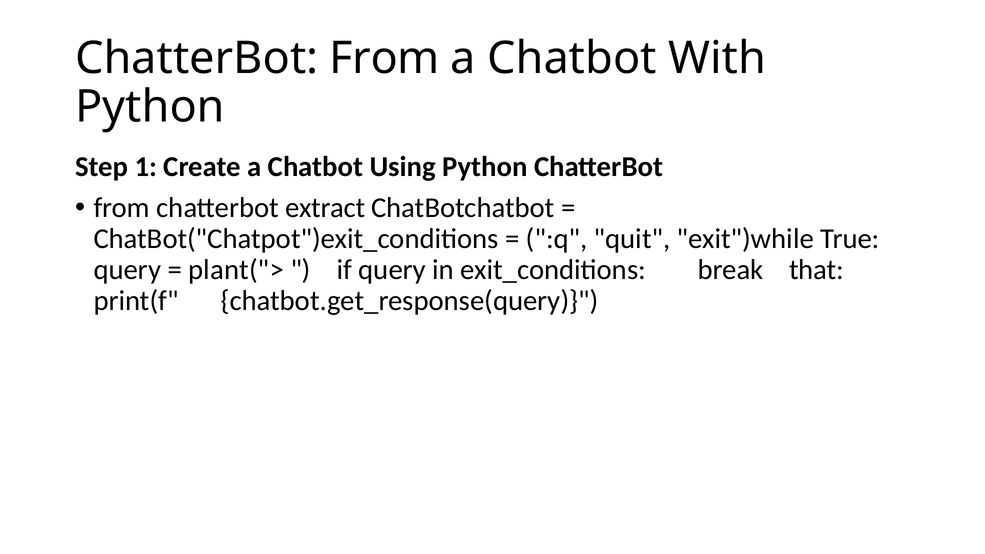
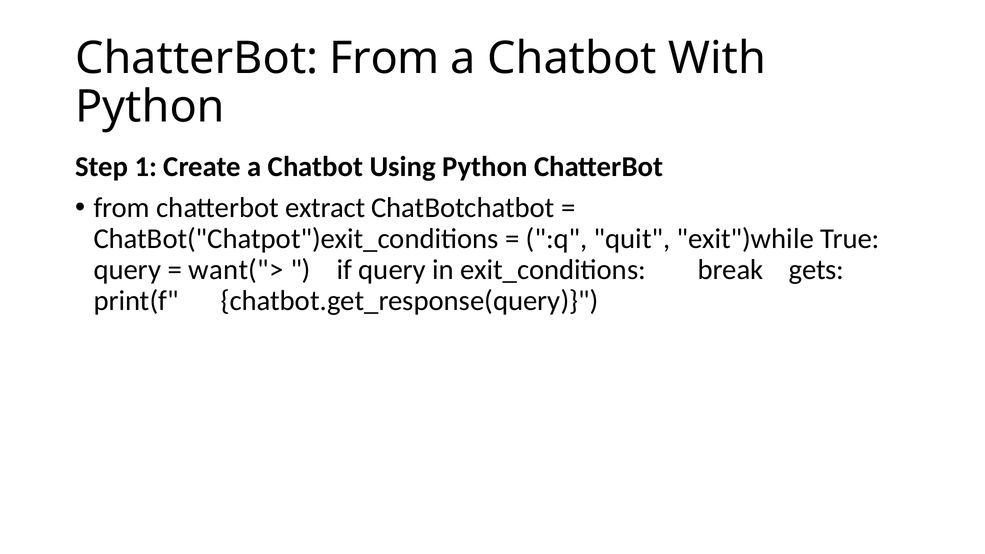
plant(">: plant("> -> want(">
that: that -> gets
